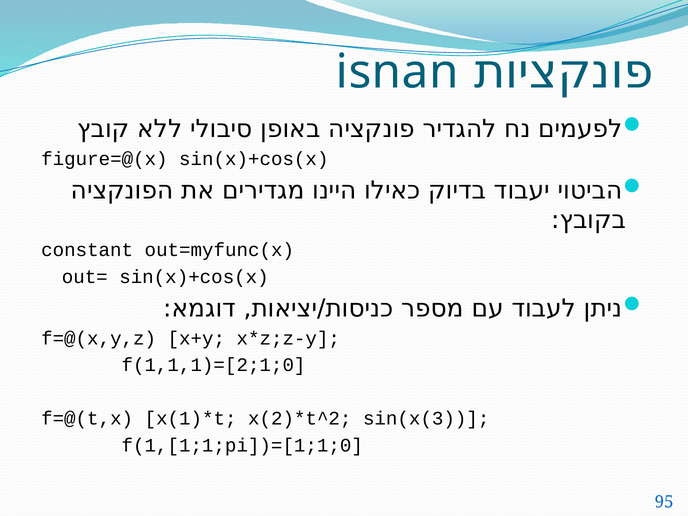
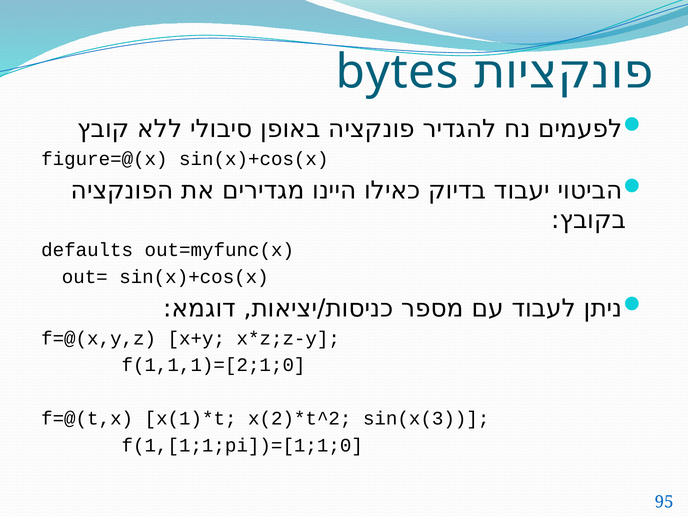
isnan: isnan -> bytes
constant: constant -> defaults
